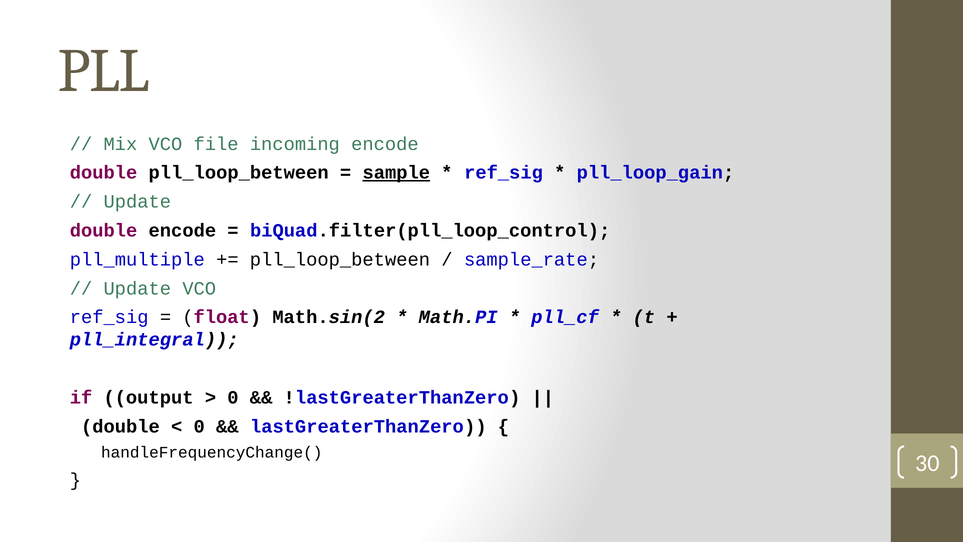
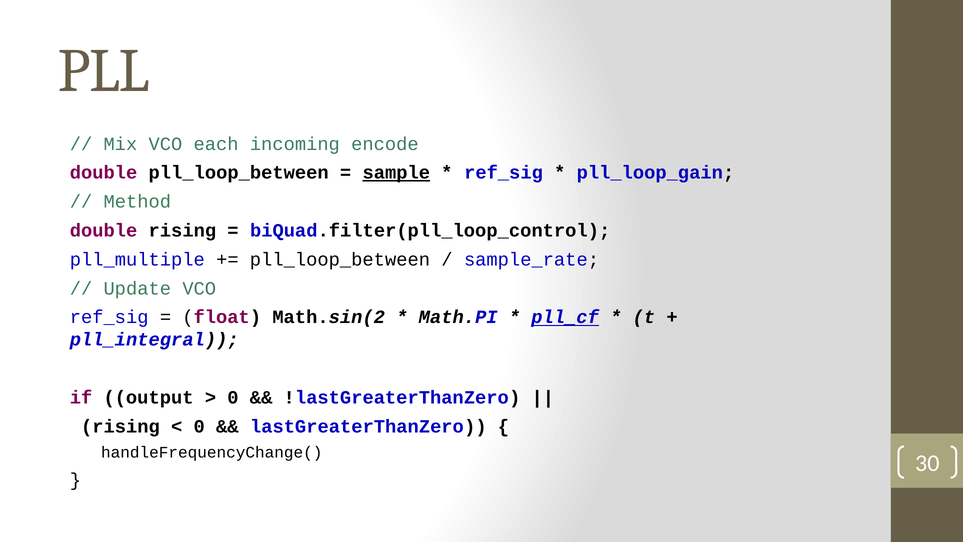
file: file -> each
Update at (137, 202): Update -> Method
double encode: encode -> rising
pll_cf underline: none -> present
double at (120, 426): double -> rising
